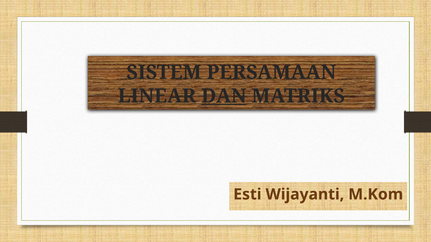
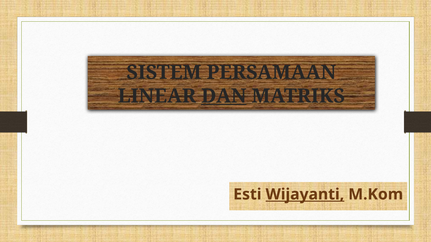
Wijayanti underline: none -> present
